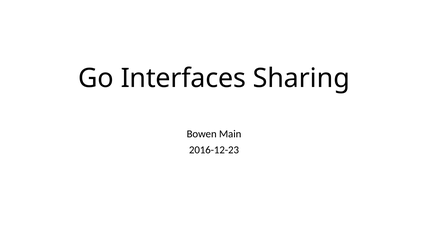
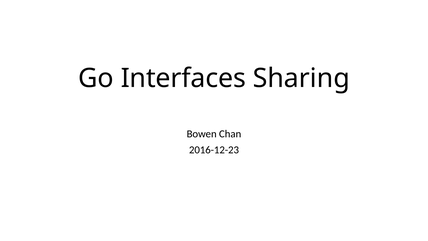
Main: Main -> Chan
